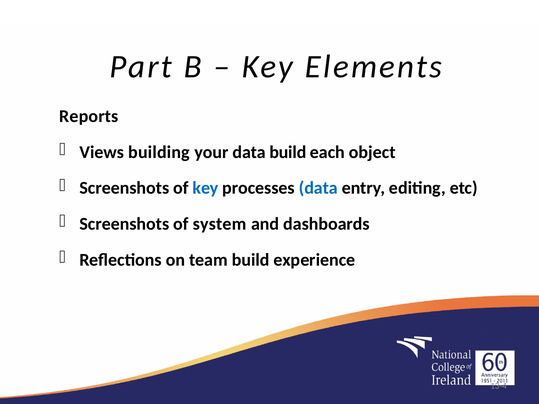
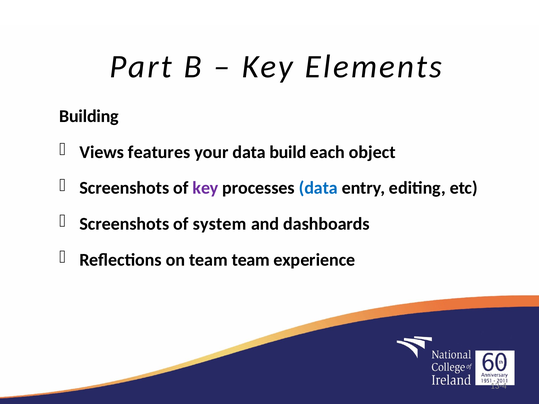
Reports: Reports -> Building
building: building -> features
key at (206, 188) colour: blue -> purple
team build: build -> team
